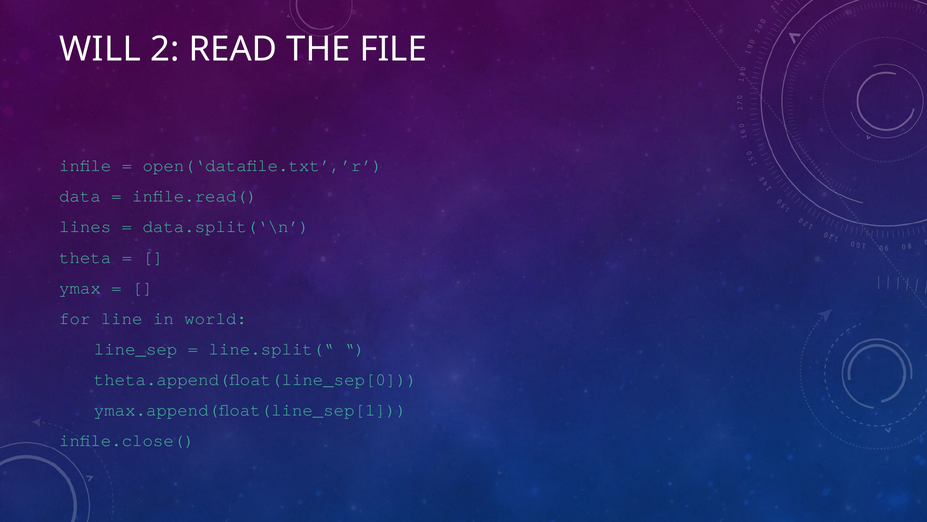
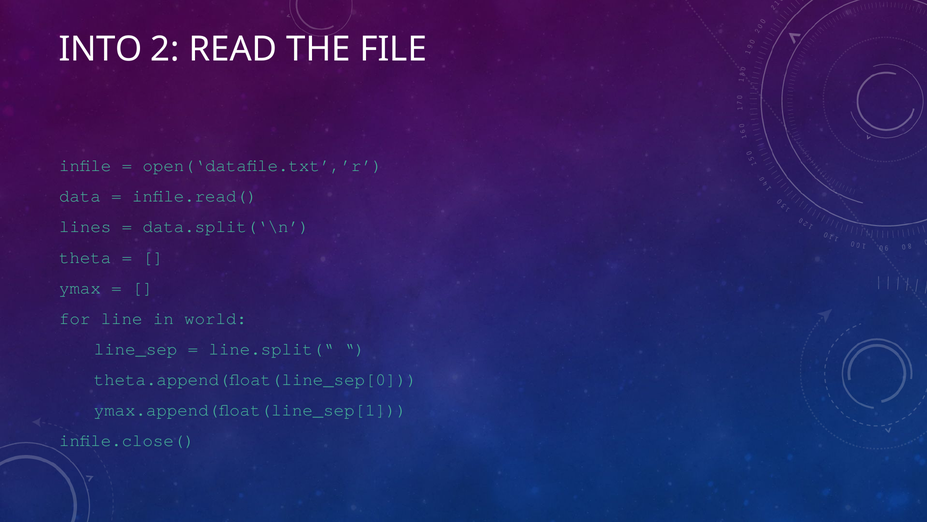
WILL: WILL -> INTO
